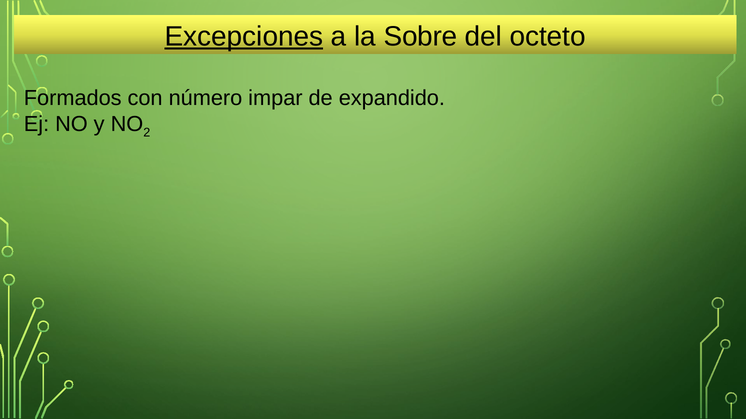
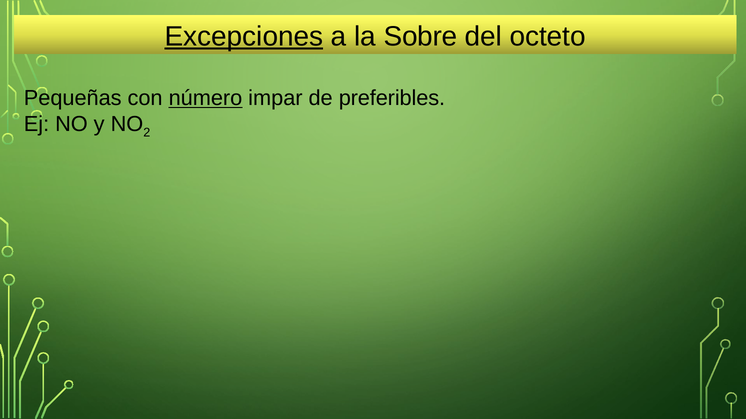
Formados: Formados -> Pequeñas
número underline: none -> present
expandido: expandido -> preferibles
